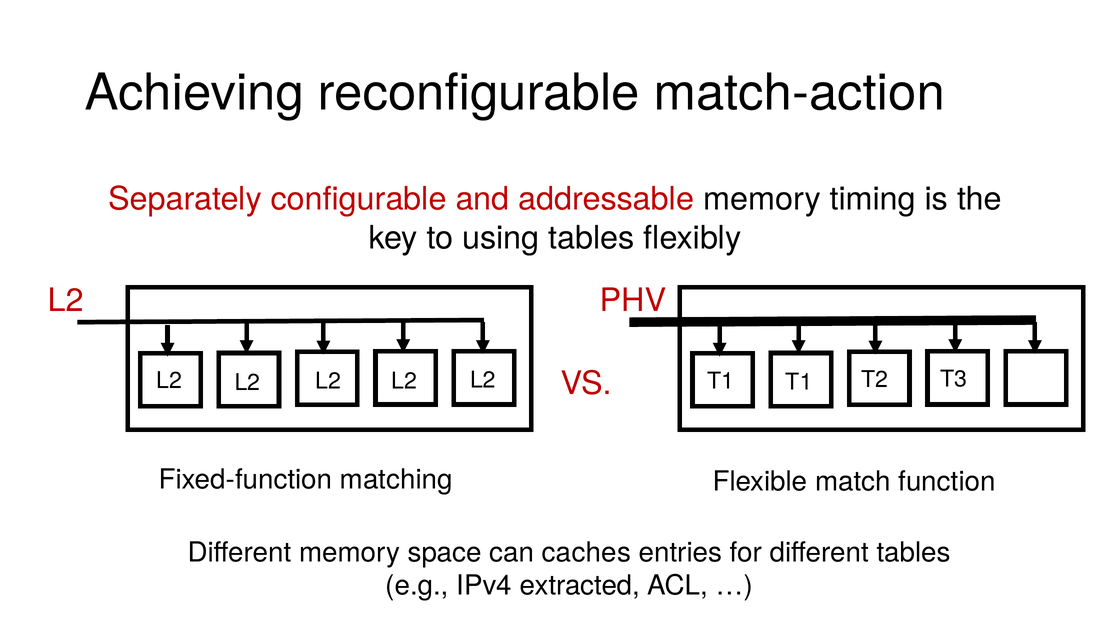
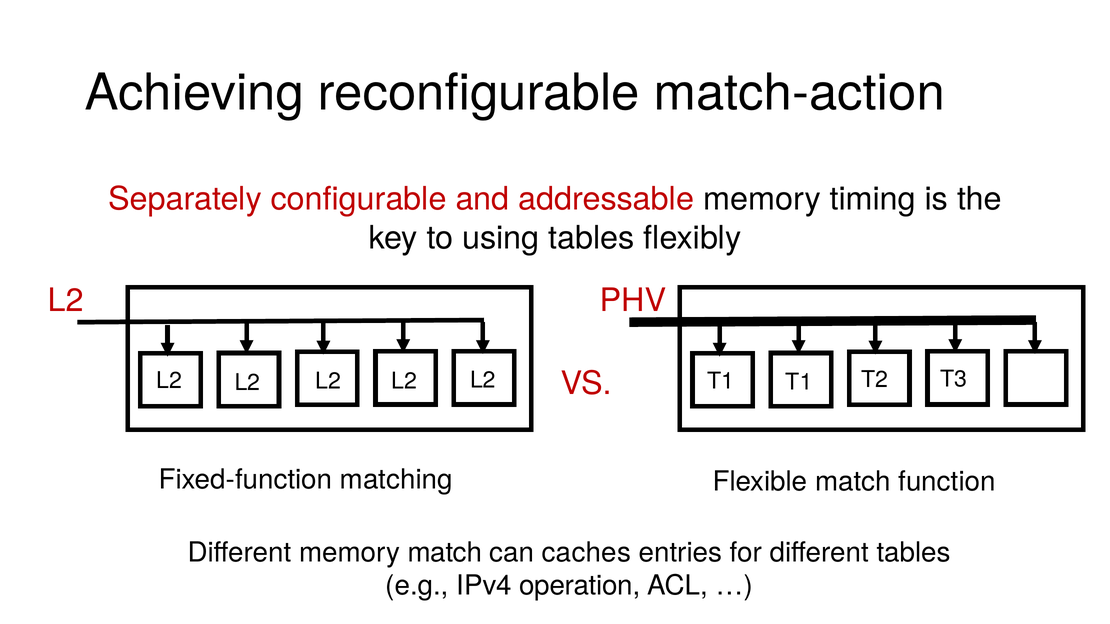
memory space: space -> match
extracted: extracted -> operation
